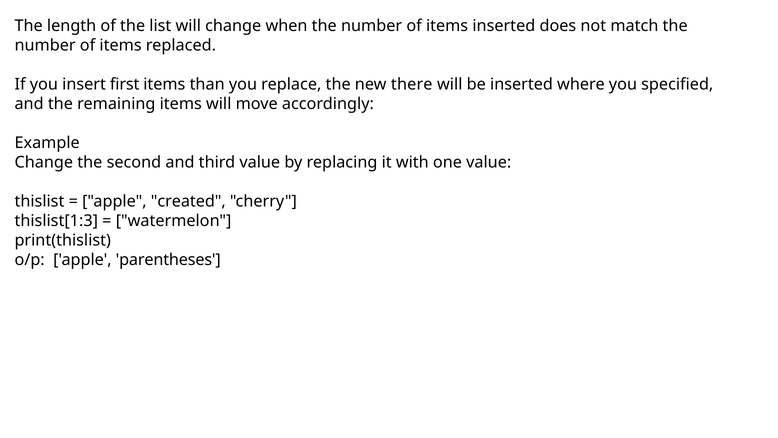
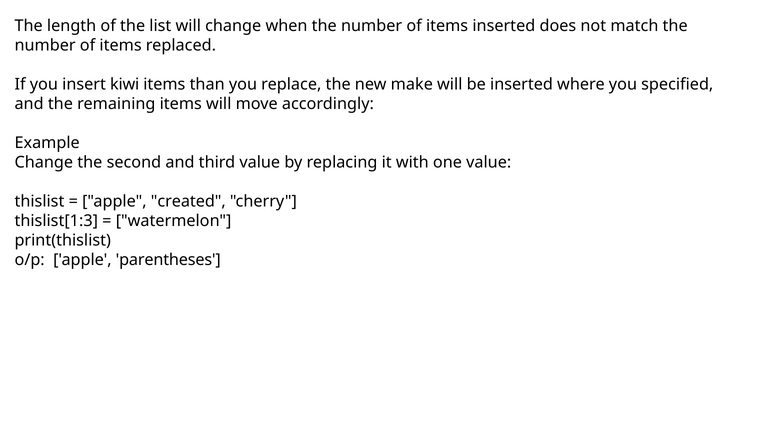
first: first -> kiwi
there: there -> make
